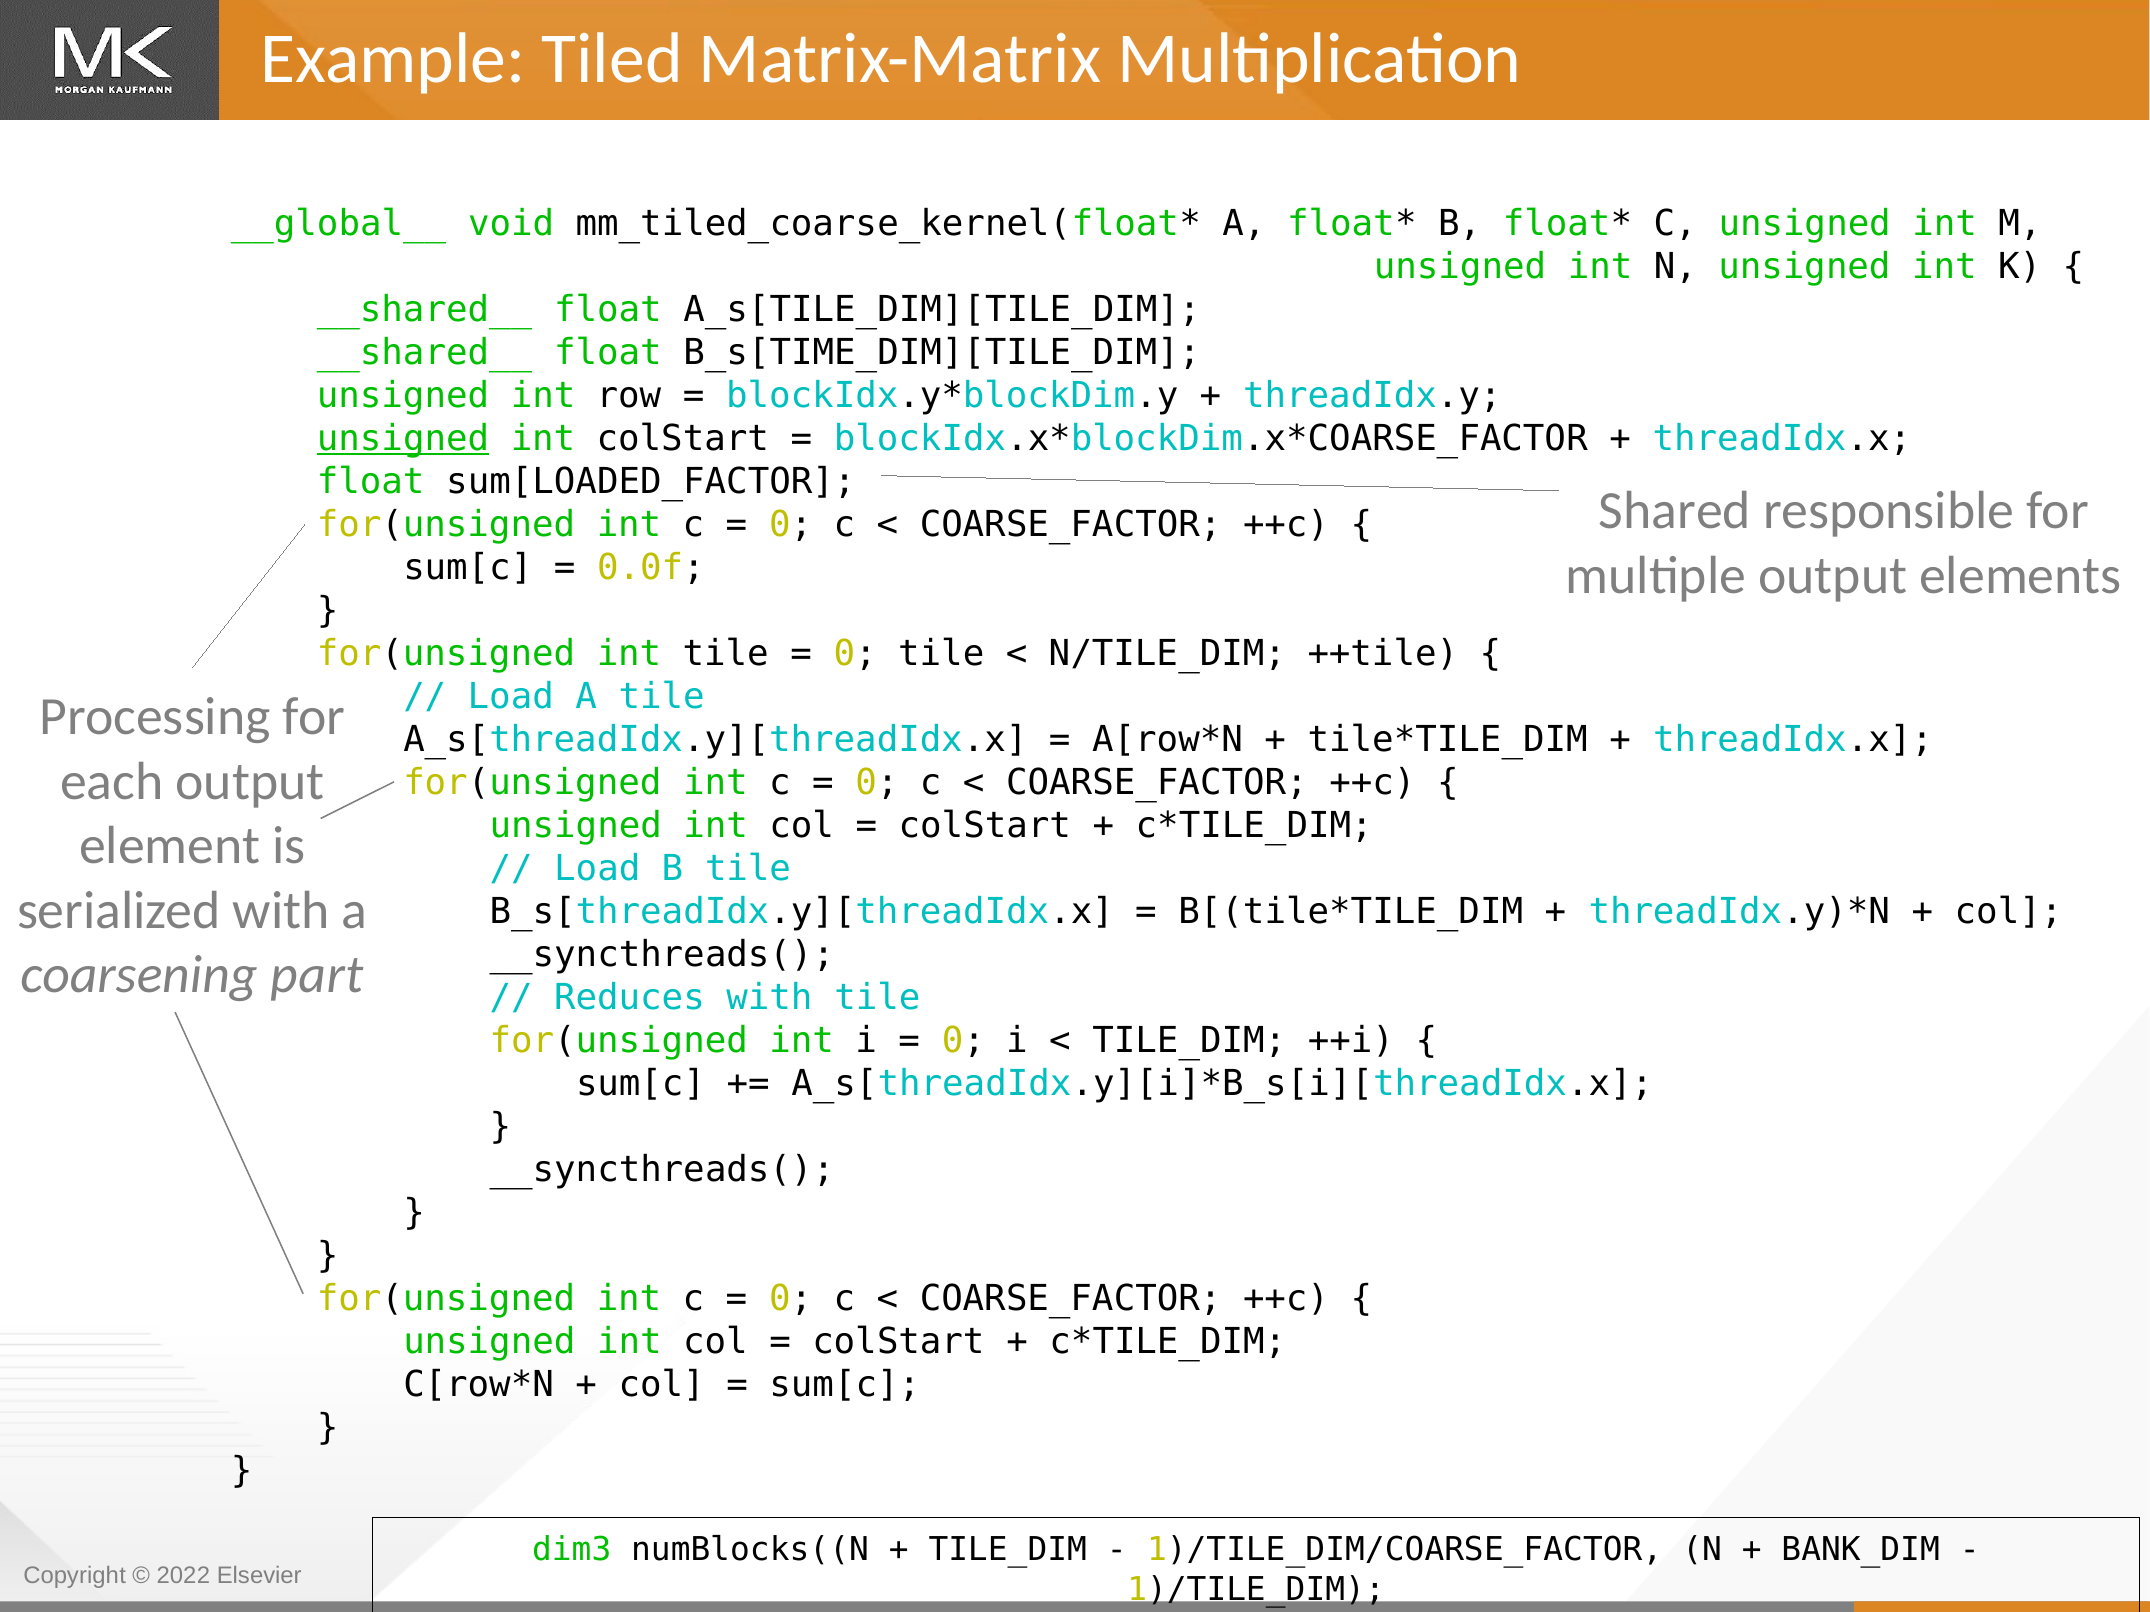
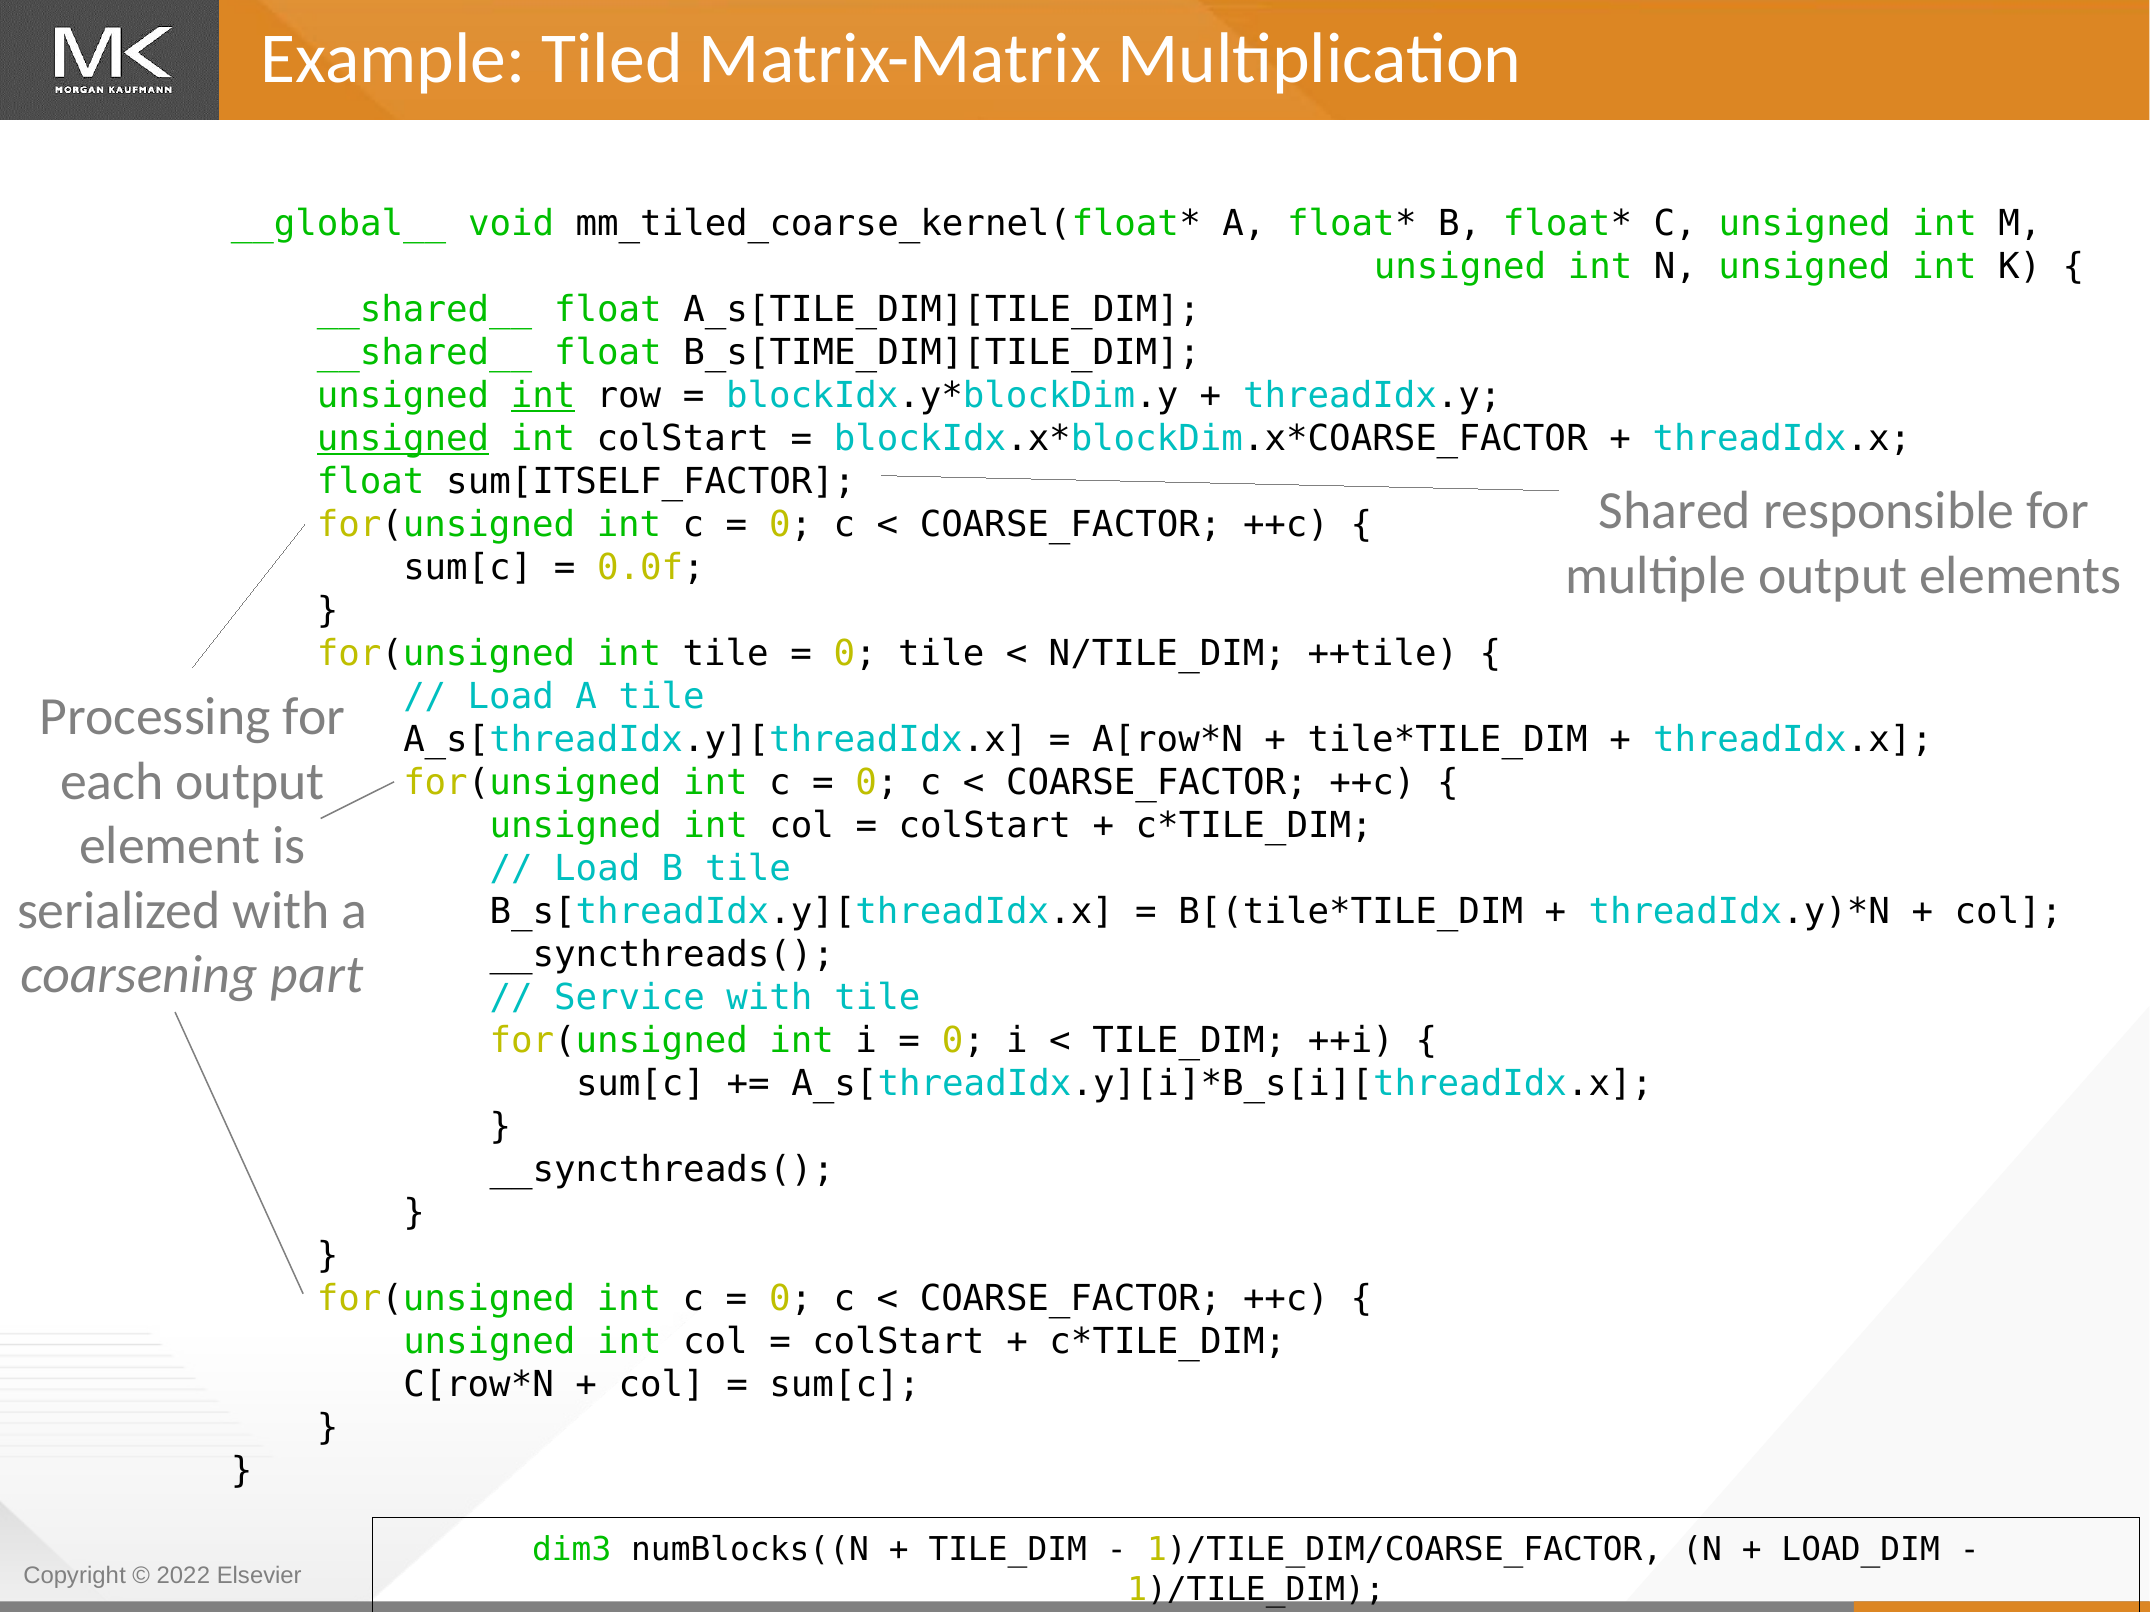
int at (543, 396) underline: none -> present
sum[LOADED_FACTOR: sum[LOADED_FACTOR -> sum[ITSELF_FACTOR
Reduces: Reduces -> Service
BANK_DIM: BANK_DIM -> LOAD_DIM
